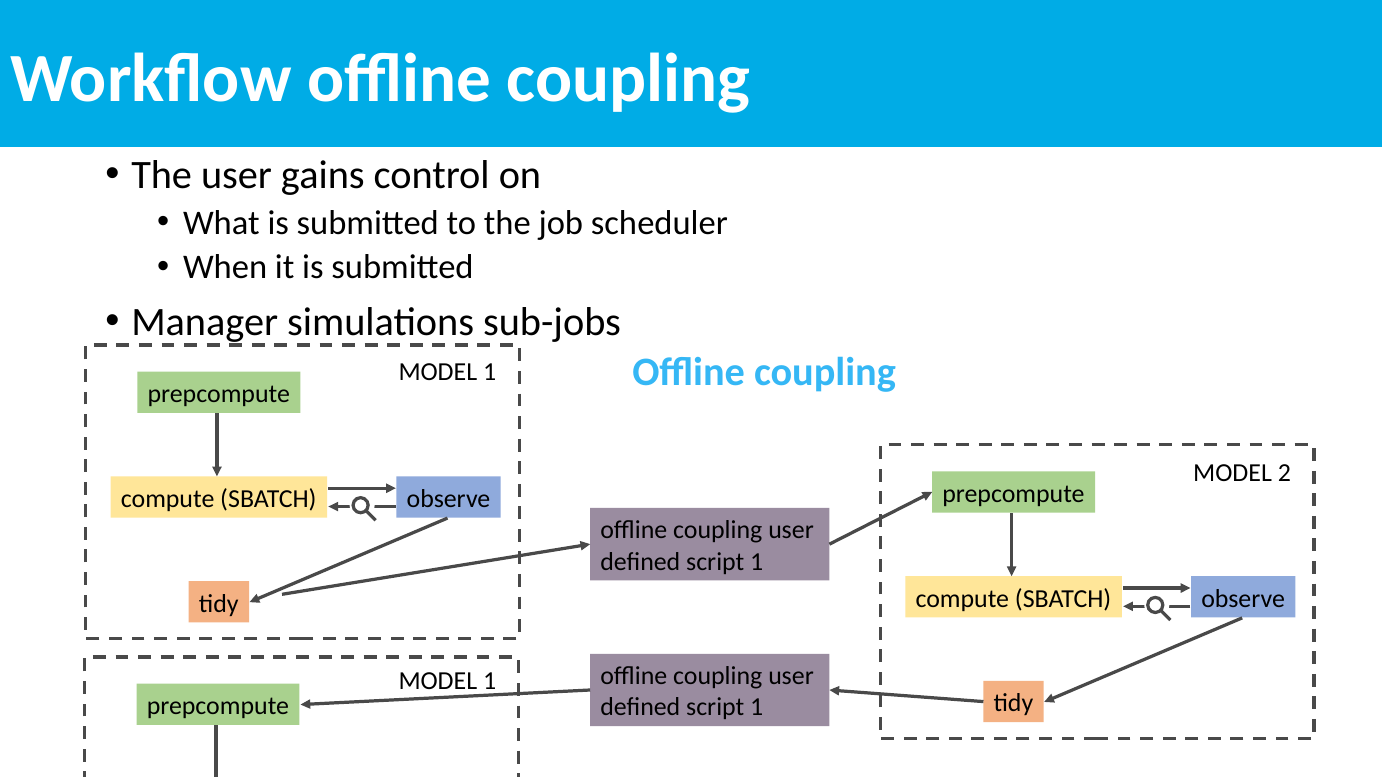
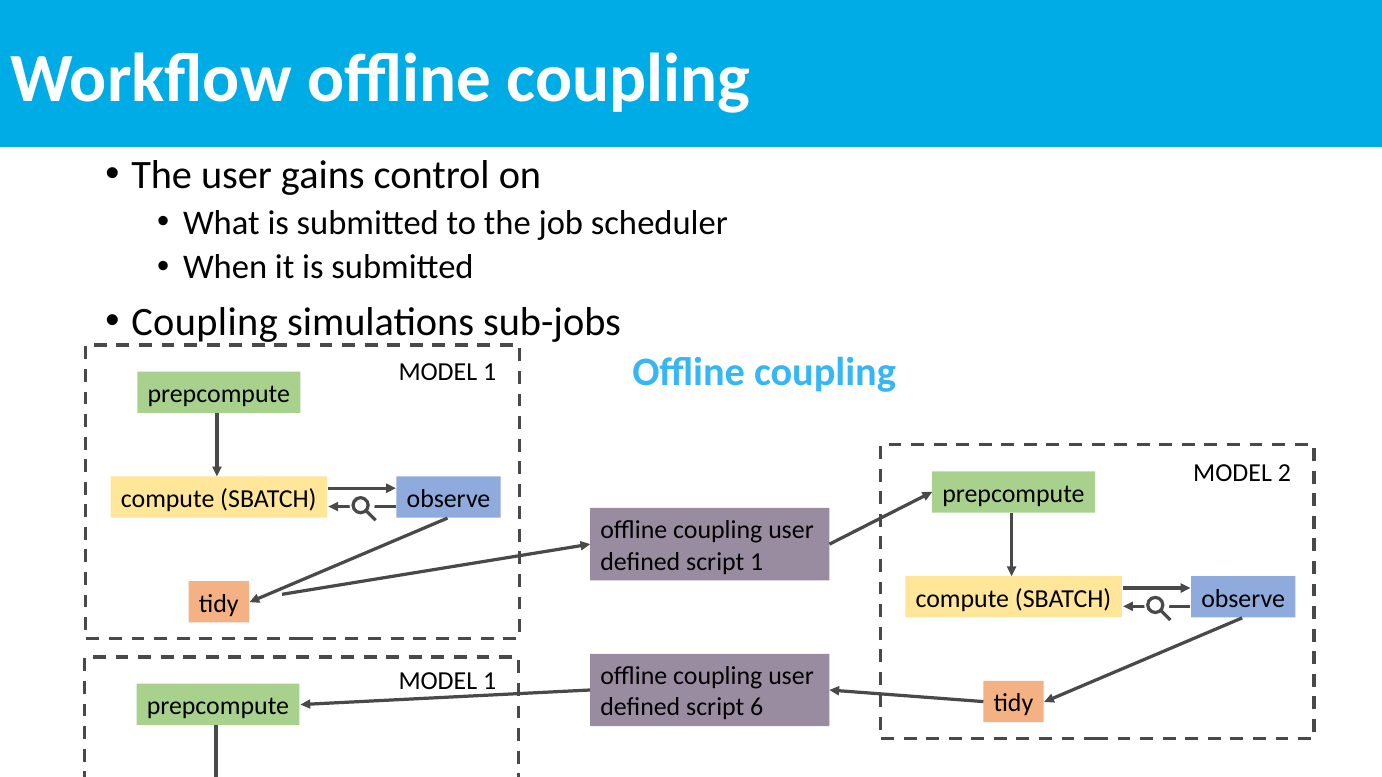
Manager at (205, 322): Manager -> Coupling
1 at (757, 708): 1 -> 6
